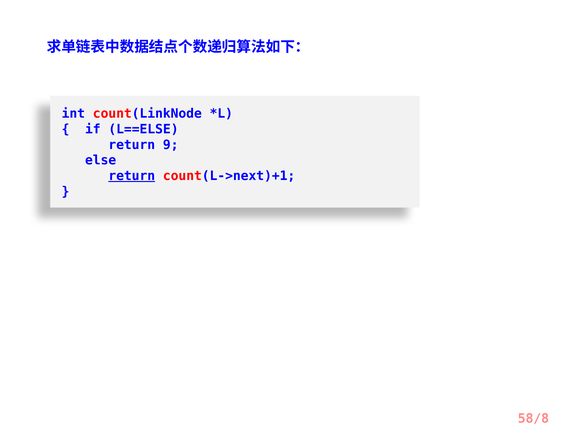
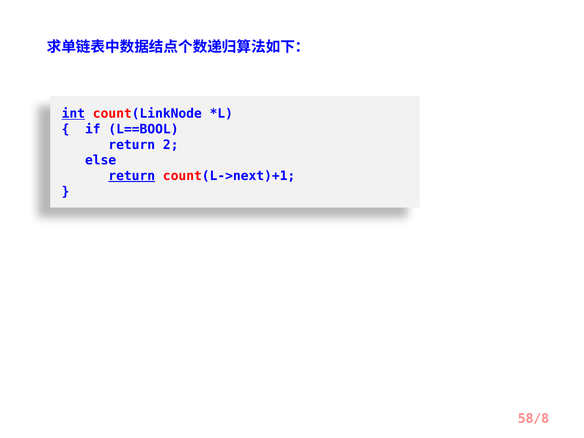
int underline: none -> present
L==ELSE: L==ELSE -> L==BOOL
9: 9 -> 2
